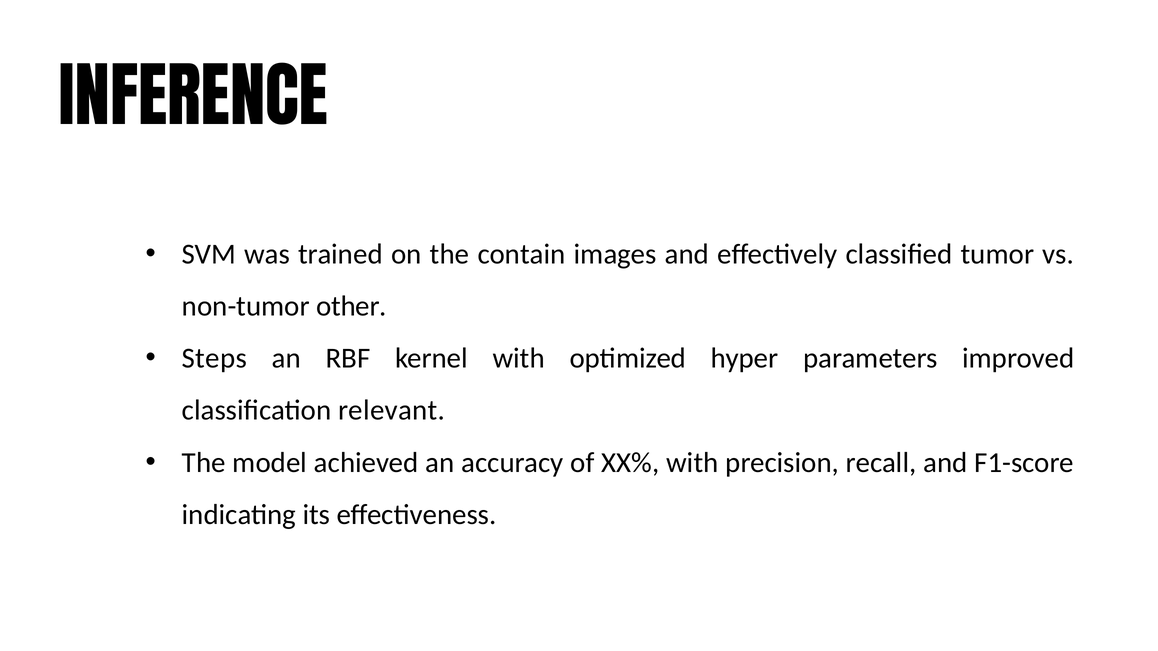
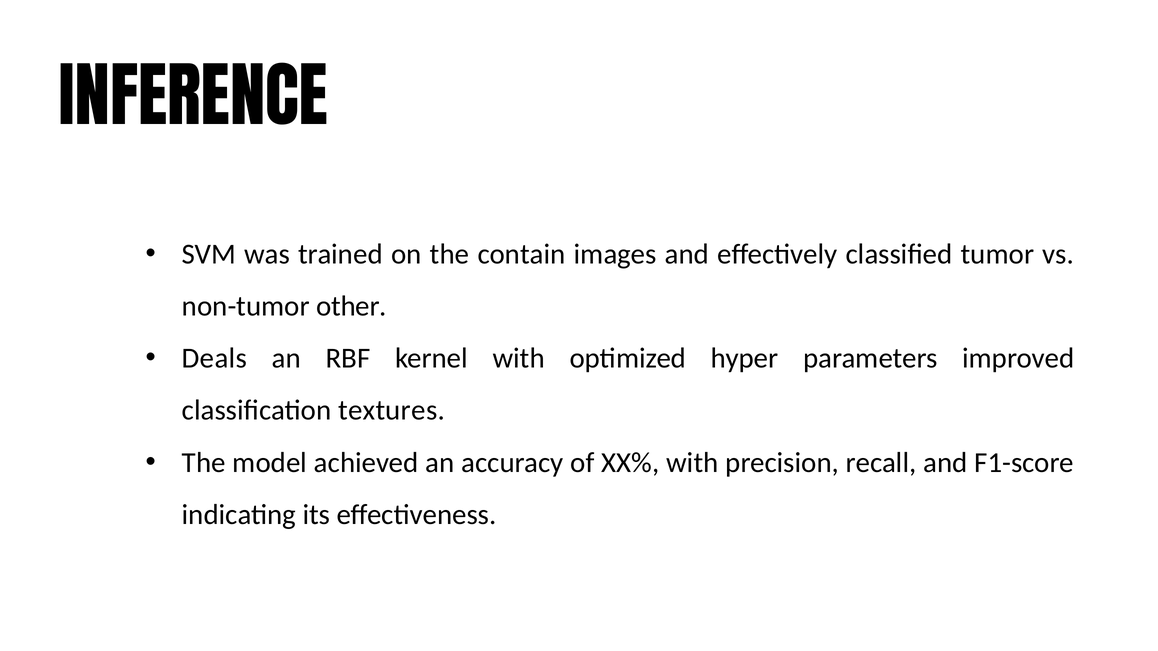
Steps: Steps -> Deals
relevant: relevant -> textures
